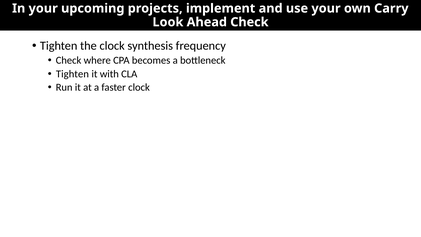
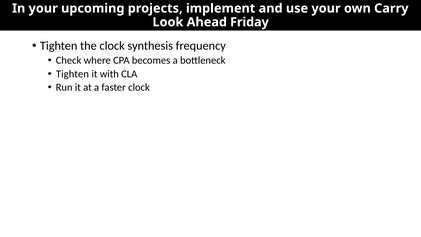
Ahead Check: Check -> Friday
